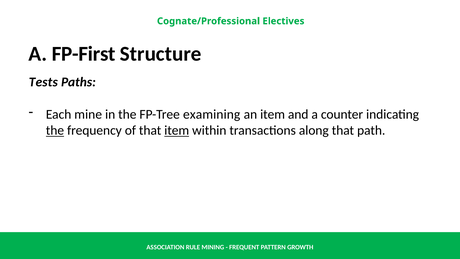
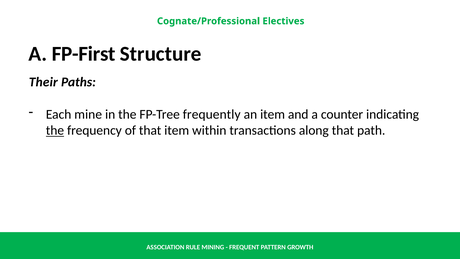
Tests: Tests -> Their
examining: examining -> frequently
item at (177, 130) underline: present -> none
